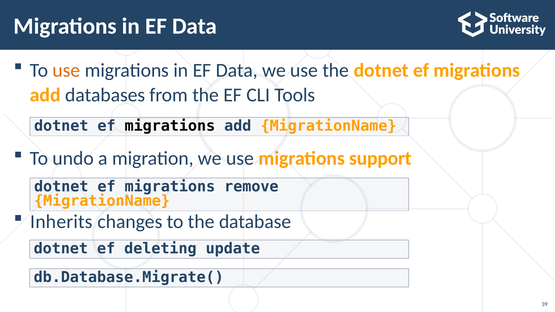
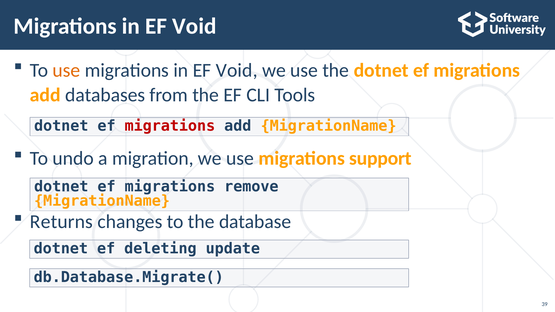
Data at (195, 26): Data -> Void
Data at (237, 70): Data -> Void
migrations at (170, 126) colour: black -> red
Inherits: Inherits -> Returns
